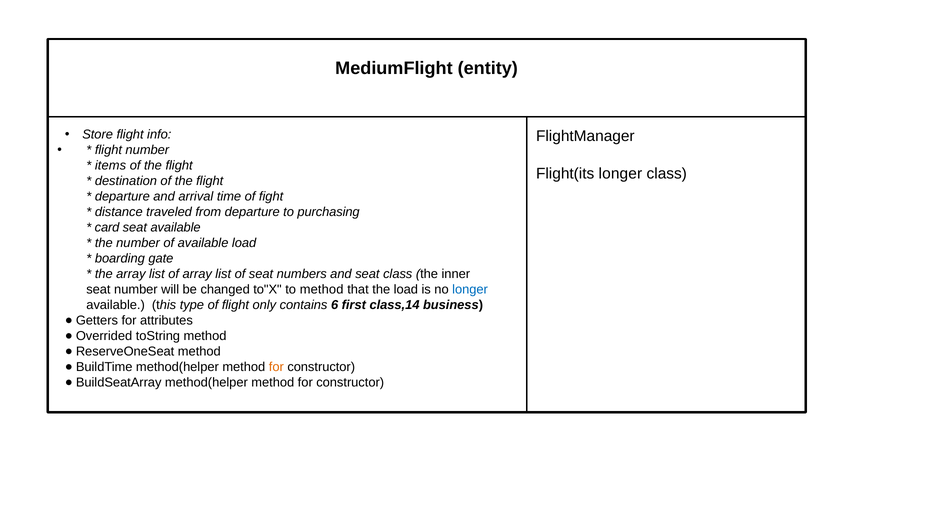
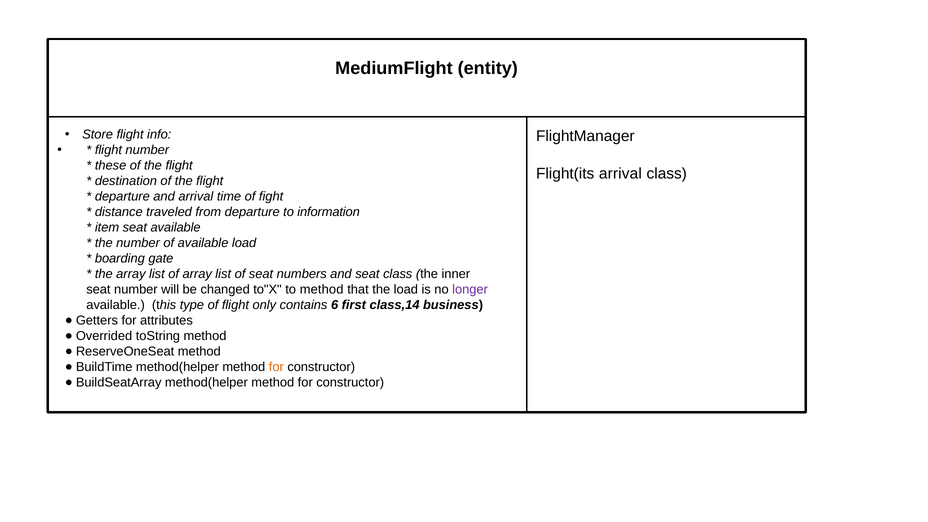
items: items -> these
Flight(its longer: longer -> arrival
purchasing: purchasing -> information
card: card -> item
longer at (470, 290) colour: blue -> purple
